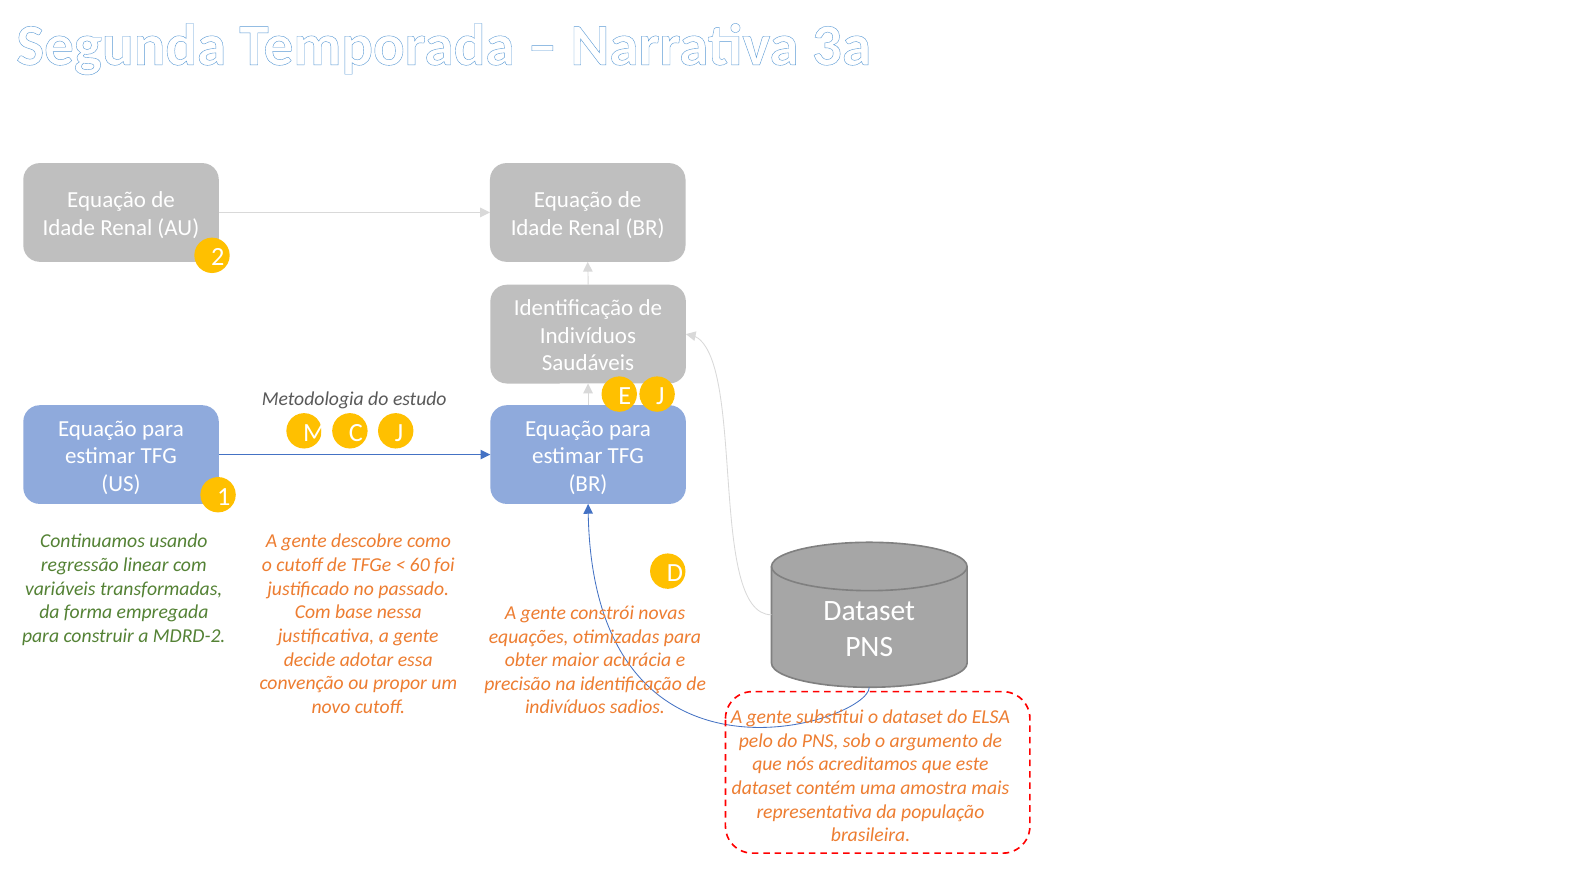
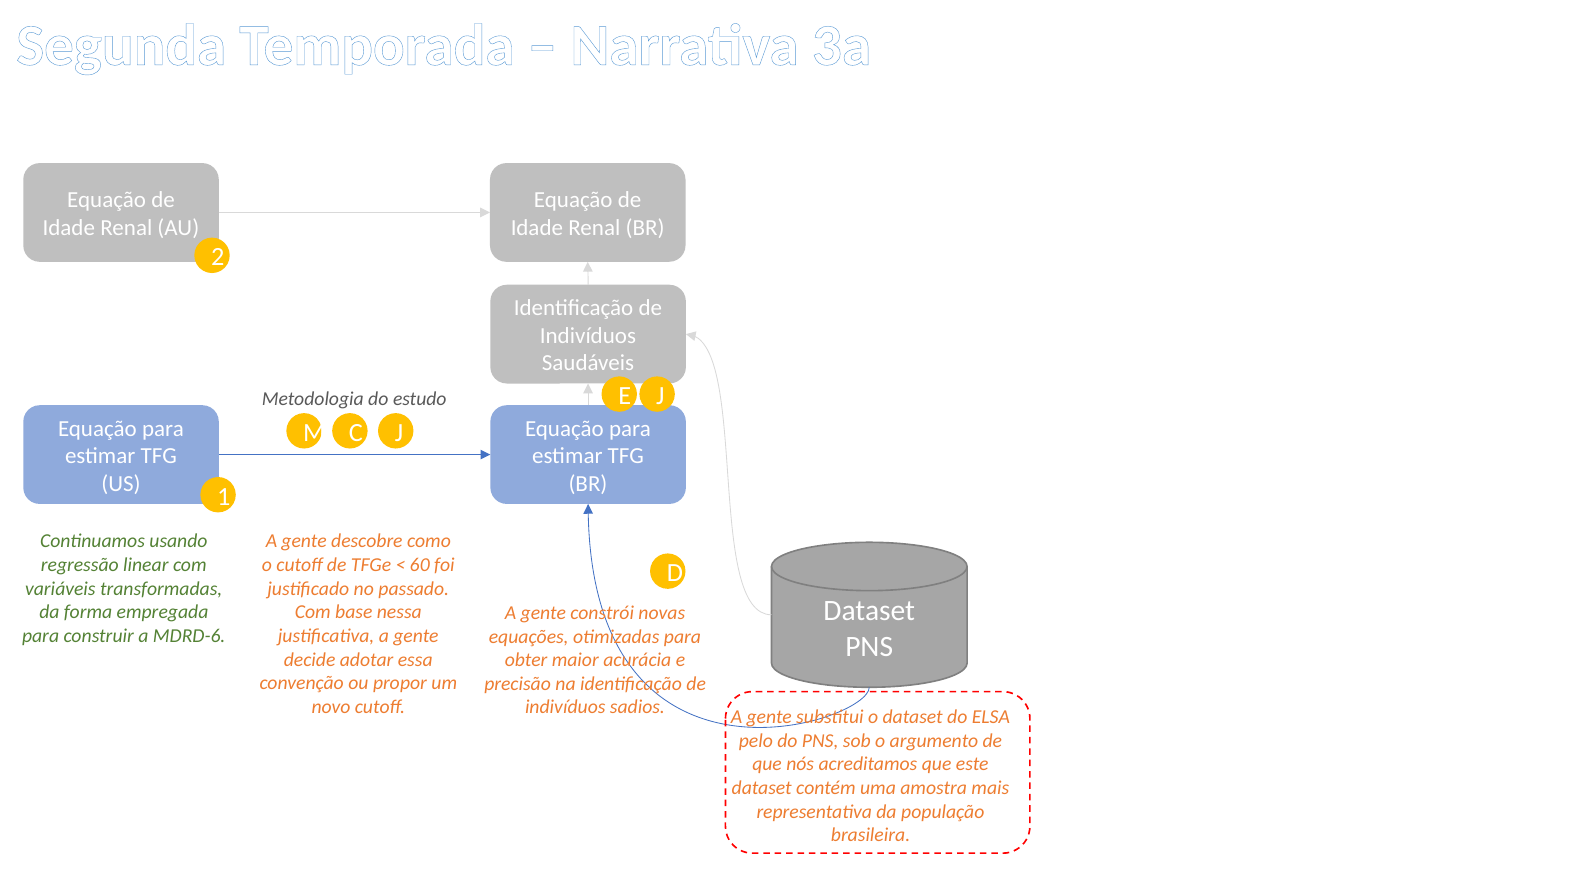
MDRD-2: MDRD-2 -> MDRD-6
